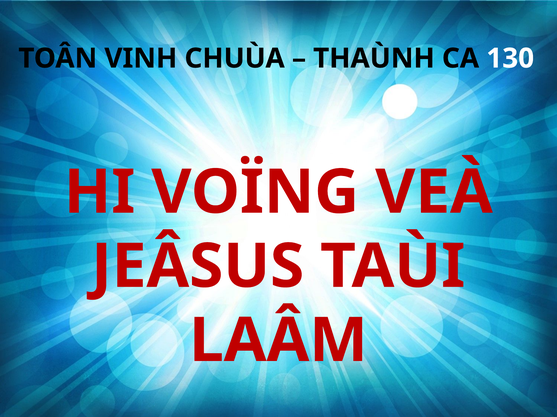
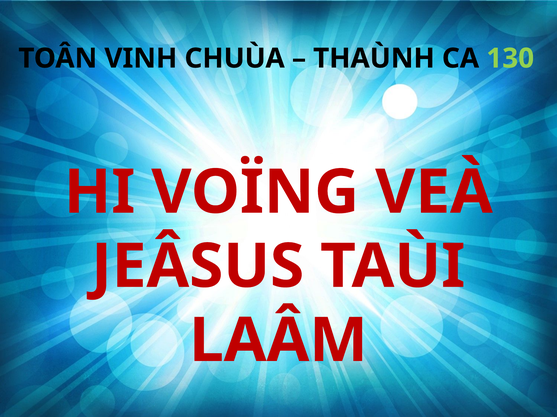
130 colour: white -> light green
